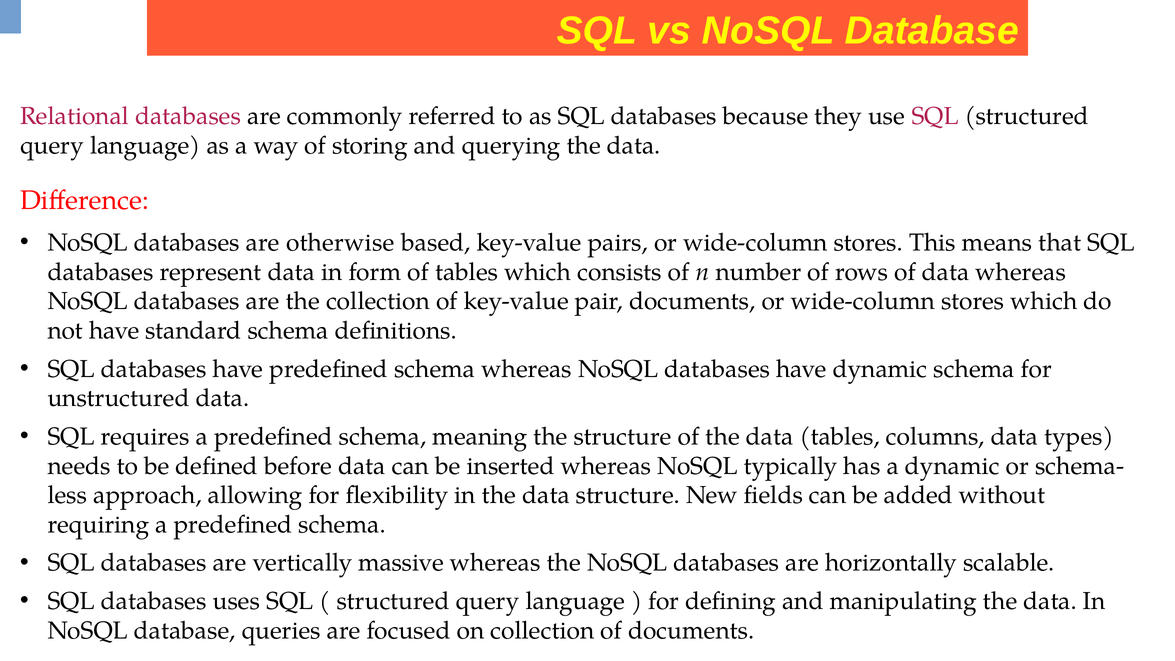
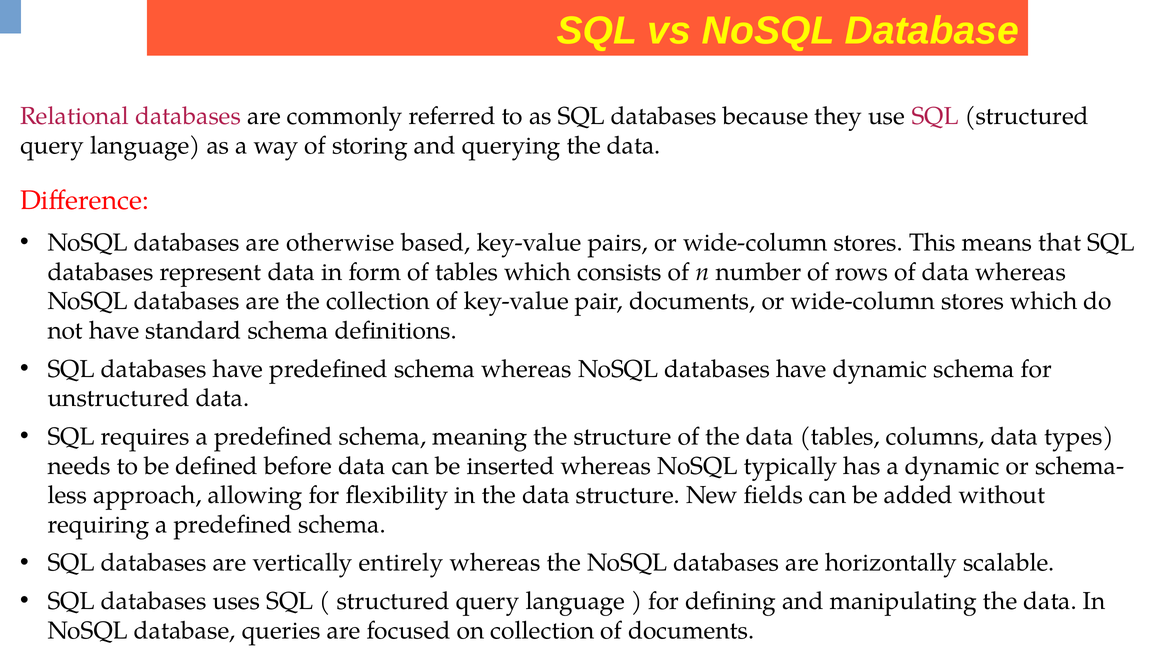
massive: massive -> entirely
